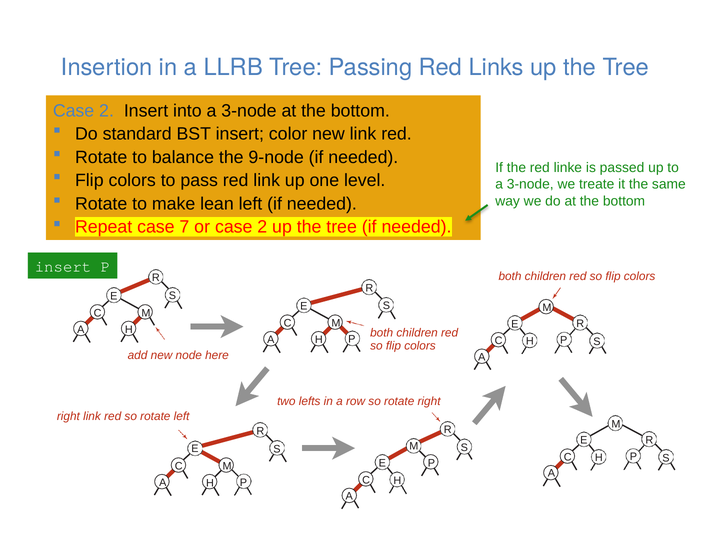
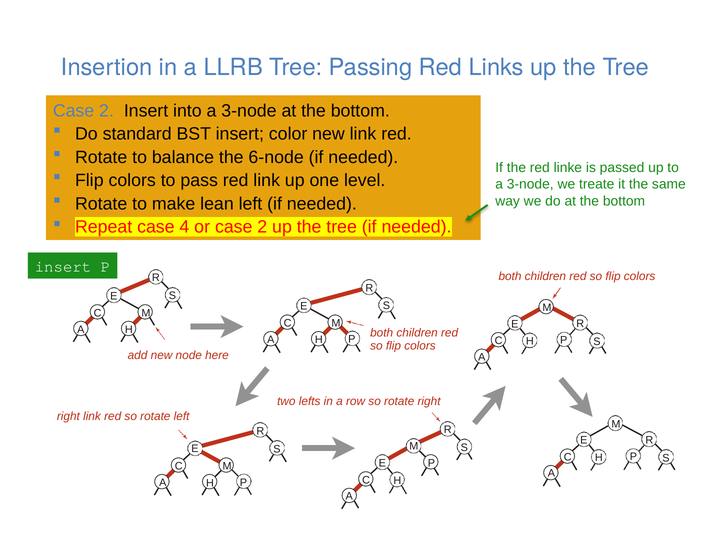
9-node: 9-node -> 6-node
7: 7 -> 4
